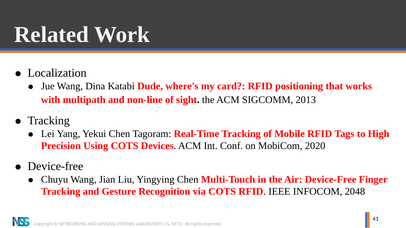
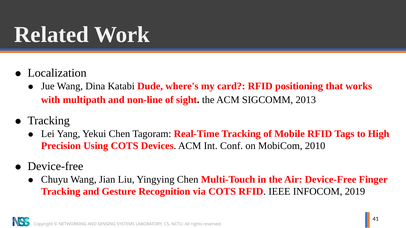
2020: 2020 -> 2010
2048: 2048 -> 2019
